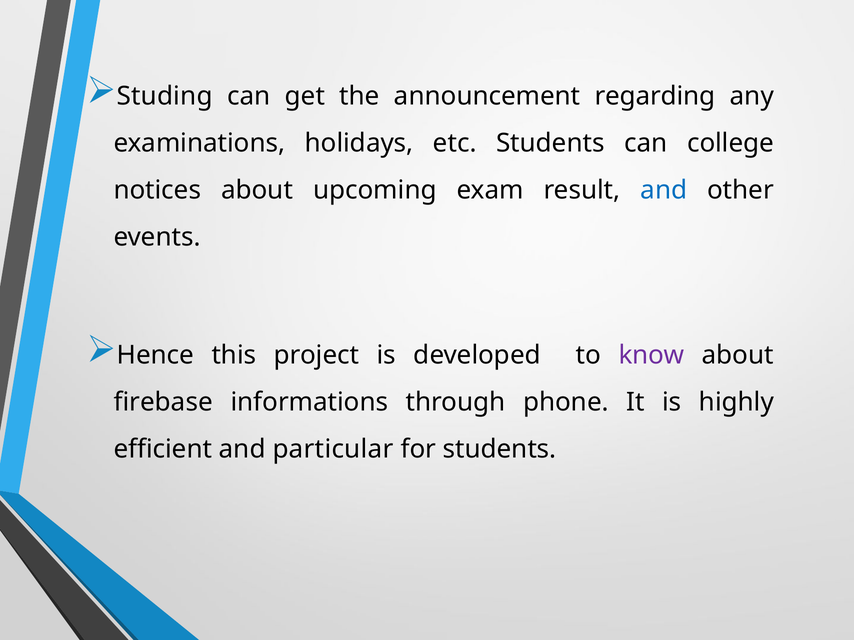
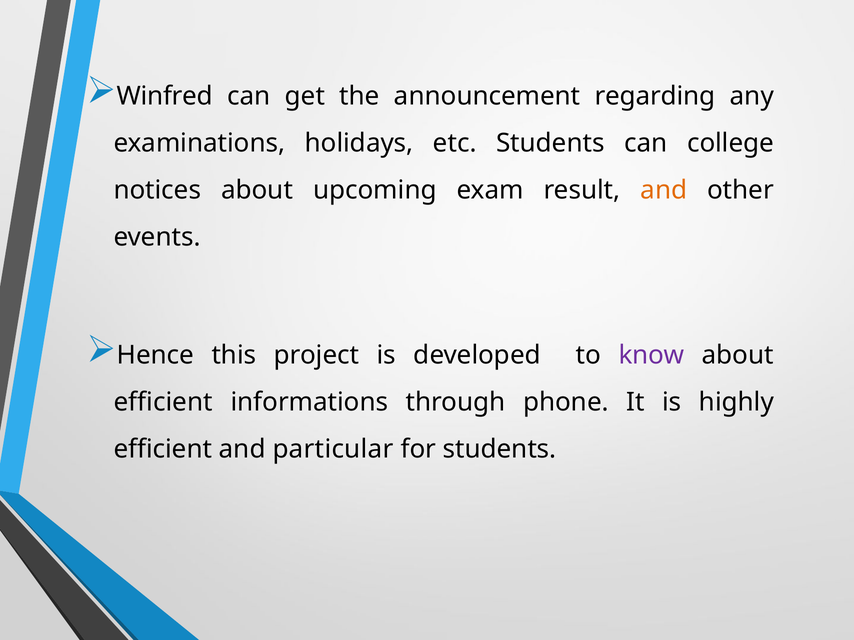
Studing: Studing -> Winfred
and at (664, 190) colour: blue -> orange
firebase at (163, 403): firebase -> efficient
